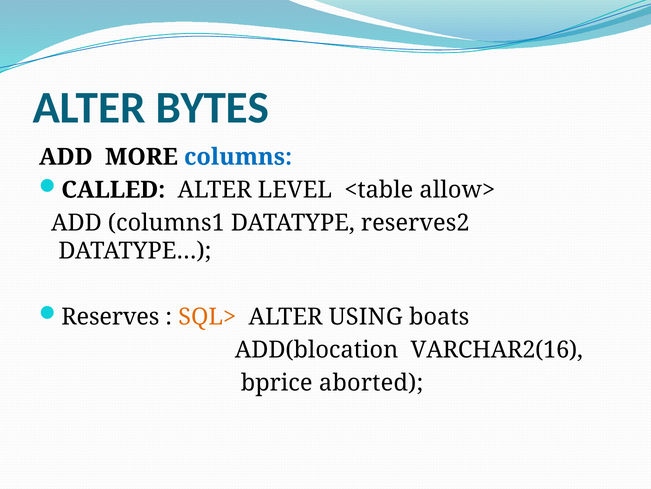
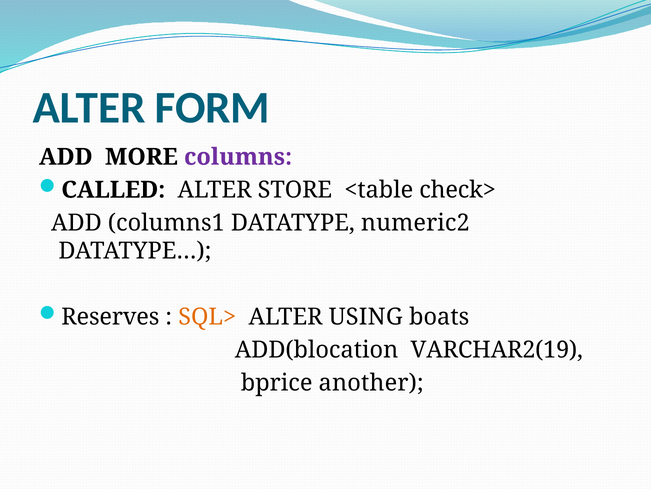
BYTES: BYTES -> FORM
columns colour: blue -> purple
LEVEL: LEVEL -> STORE
allow>: allow> -> check>
reserves2: reserves2 -> numeric2
VARCHAR2(16: VARCHAR2(16 -> VARCHAR2(19
aborted: aborted -> another
